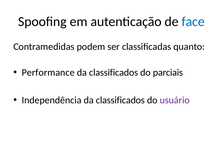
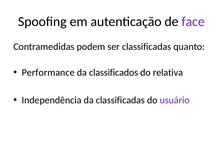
face colour: blue -> purple
parciais: parciais -> relativa
Independência da classificados: classificados -> classificadas
